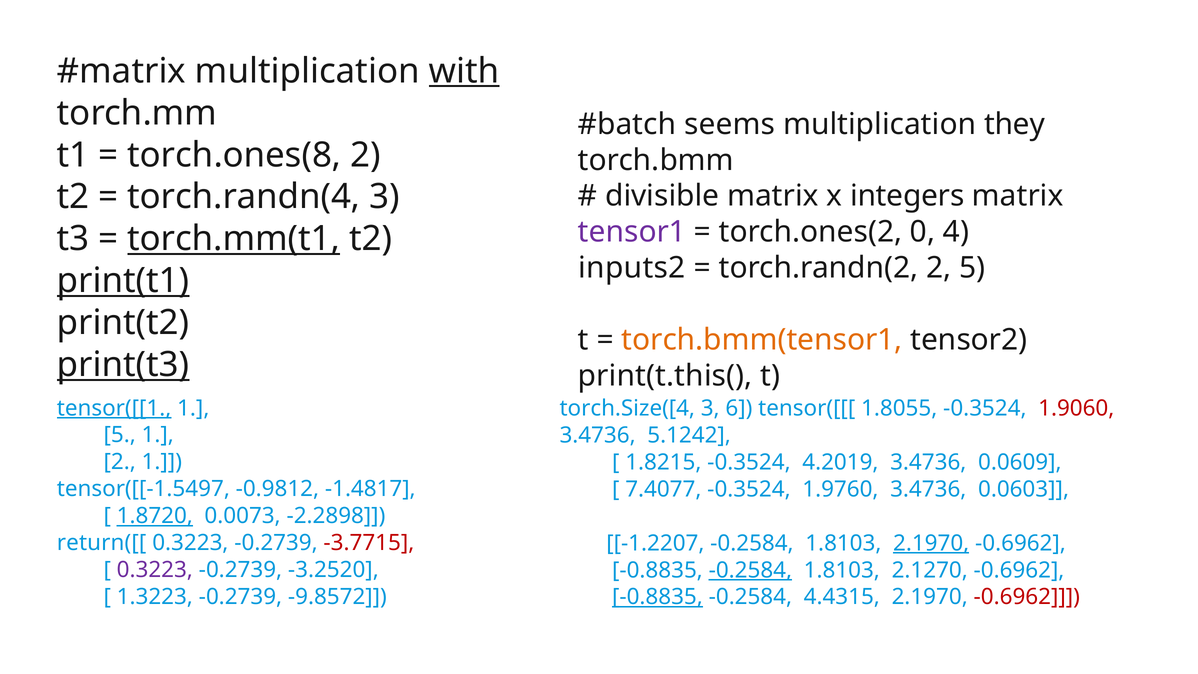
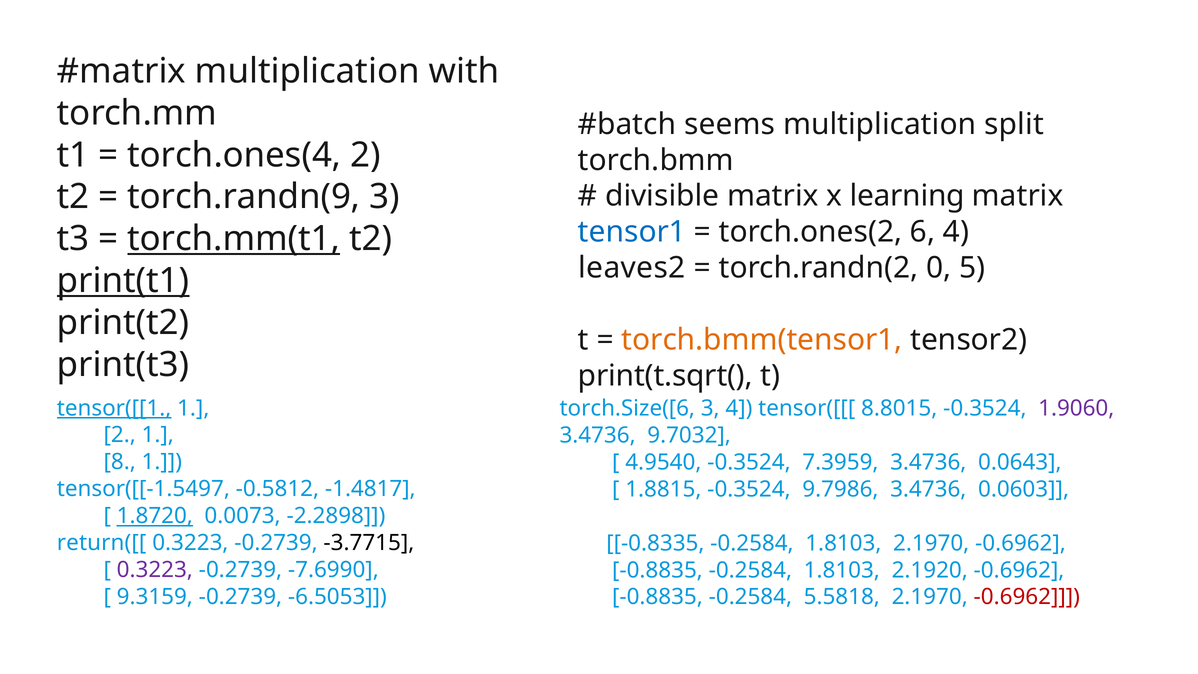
with underline: present -> none
they: they -> split
torch.ones(8: torch.ones(8 -> torch.ones(4
torch.randn(4: torch.randn(4 -> torch.randn(9
integers: integers -> learning
tensor1 colour: purple -> blue
0: 0 -> 6
inputs2: inputs2 -> leaves2
torch.randn(2 2: 2 -> 0
print(t3 underline: present -> none
print(t.this(: print(t.this( -> print(t.sqrt(
torch.Size([4: torch.Size([4 -> torch.Size([6
3 6: 6 -> 4
1.8055: 1.8055 -> 8.8015
1.9060 colour: red -> purple
5 at (120, 435): 5 -> 2
5.1242: 5.1242 -> 9.7032
2 at (120, 462): 2 -> 8
1.8215: 1.8215 -> 4.9540
4.2019: 4.2019 -> 7.3959
0.0609: 0.0609 -> 0.0643
-0.9812: -0.9812 -> -0.5812
7.4077: 7.4077 -> 1.8815
1.9760: 1.9760 -> 9.7986
-3.7715 colour: red -> black
-1.2207: -1.2207 -> -0.8335
2.1970 at (931, 543) underline: present -> none
-3.2520: -3.2520 -> -7.6990
-0.2584 at (750, 570) underline: present -> none
2.1270: 2.1270 -> 2.1920
1.3223: 1.3223 -> 9.3159
-9.8572: -9.8572 -> -6.5053
-0.8835 at (657, 597) underline: present -> none
4.4315: 4.4315 -> 5.5818
